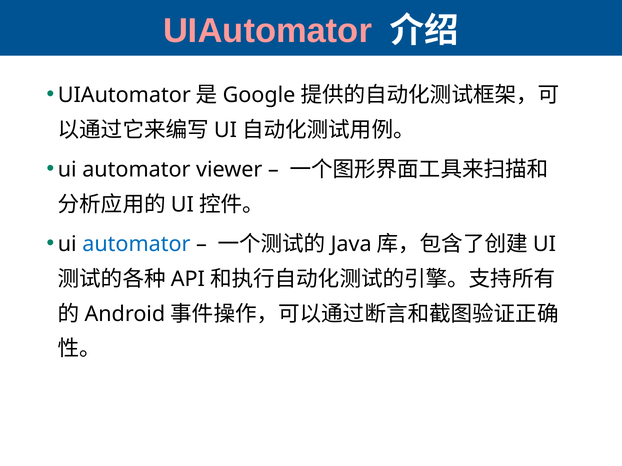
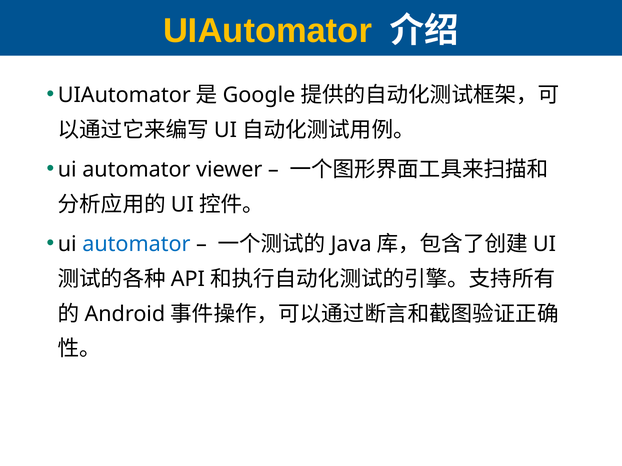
UIAutomator at (268, 31) colour: pink -> yellow
